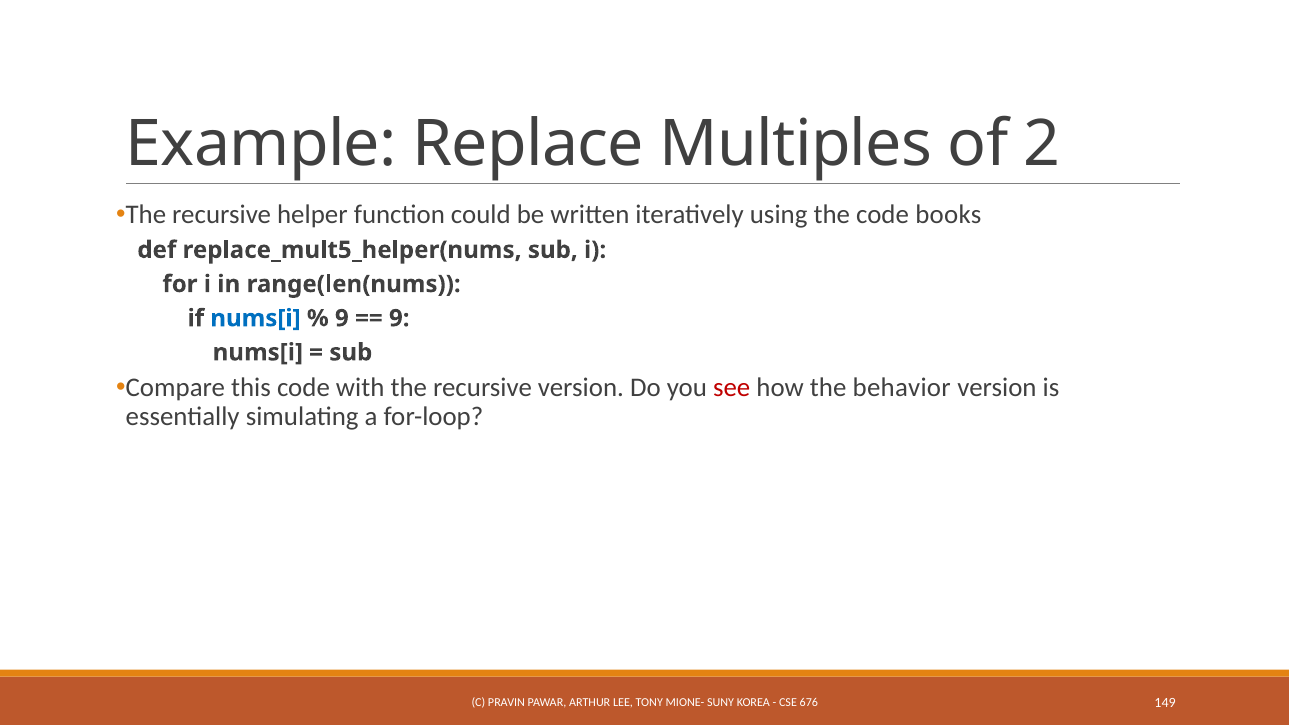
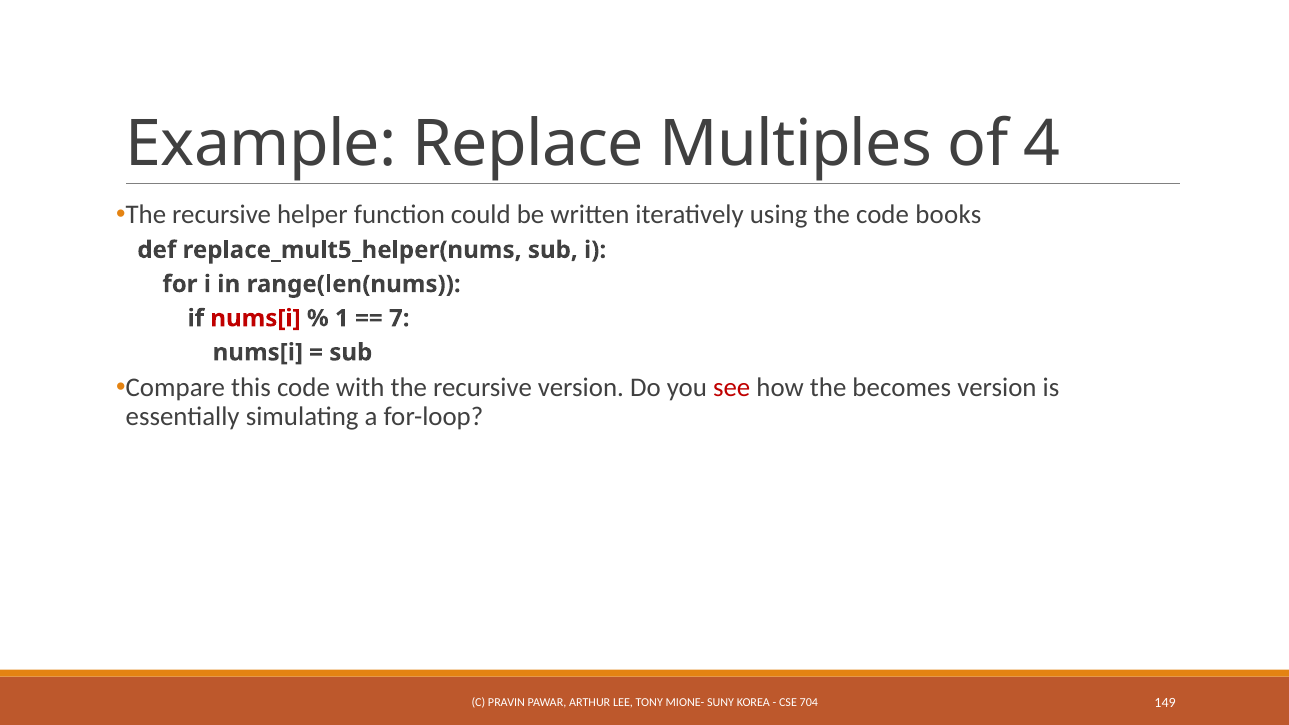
2: 2 -> 4
nums[i at (255, 318) colour: blue -> red
9 at (342, 318): 9 -> 1
9 at (399, 318): 9 -> 7
behavior: behavior -> becomes
676: 676 -> 704
